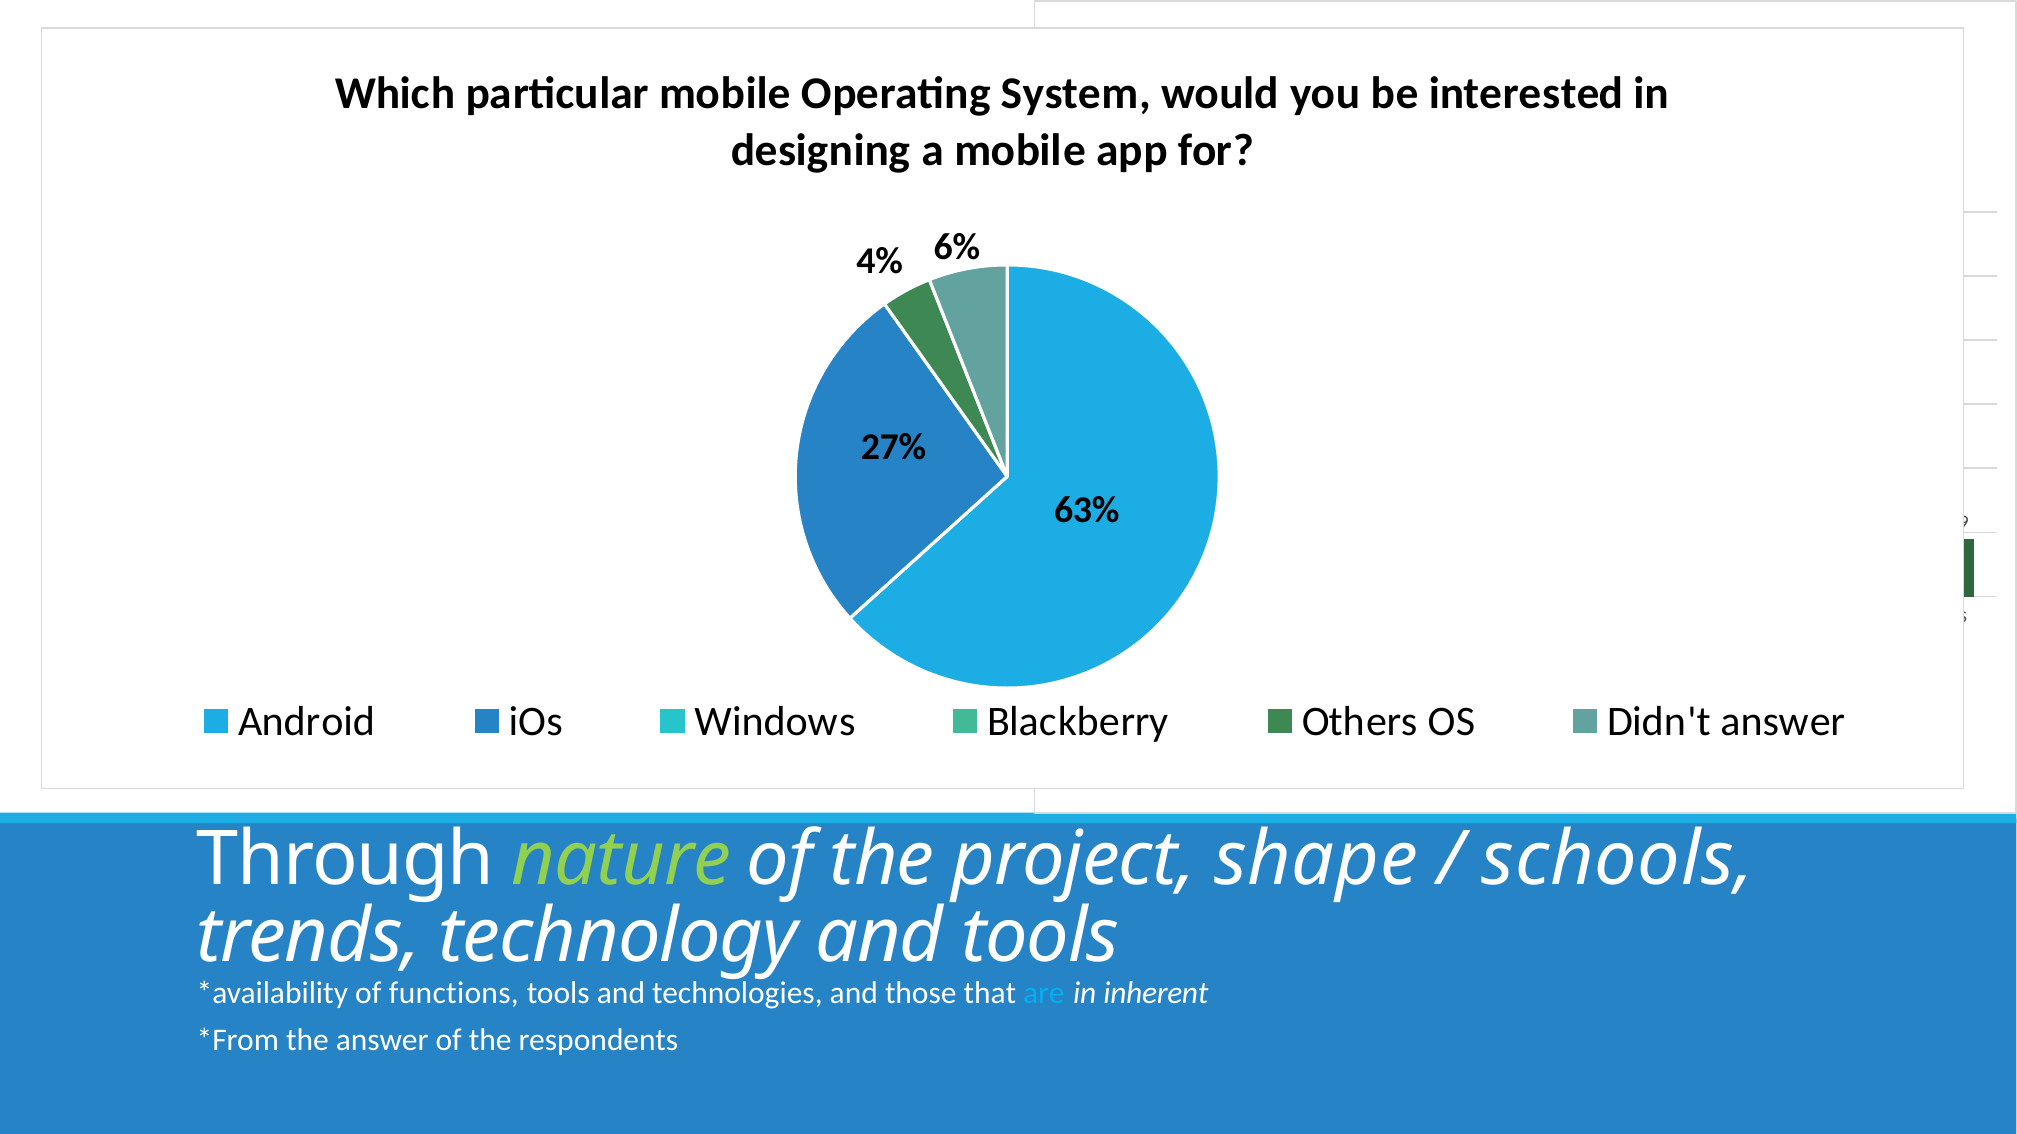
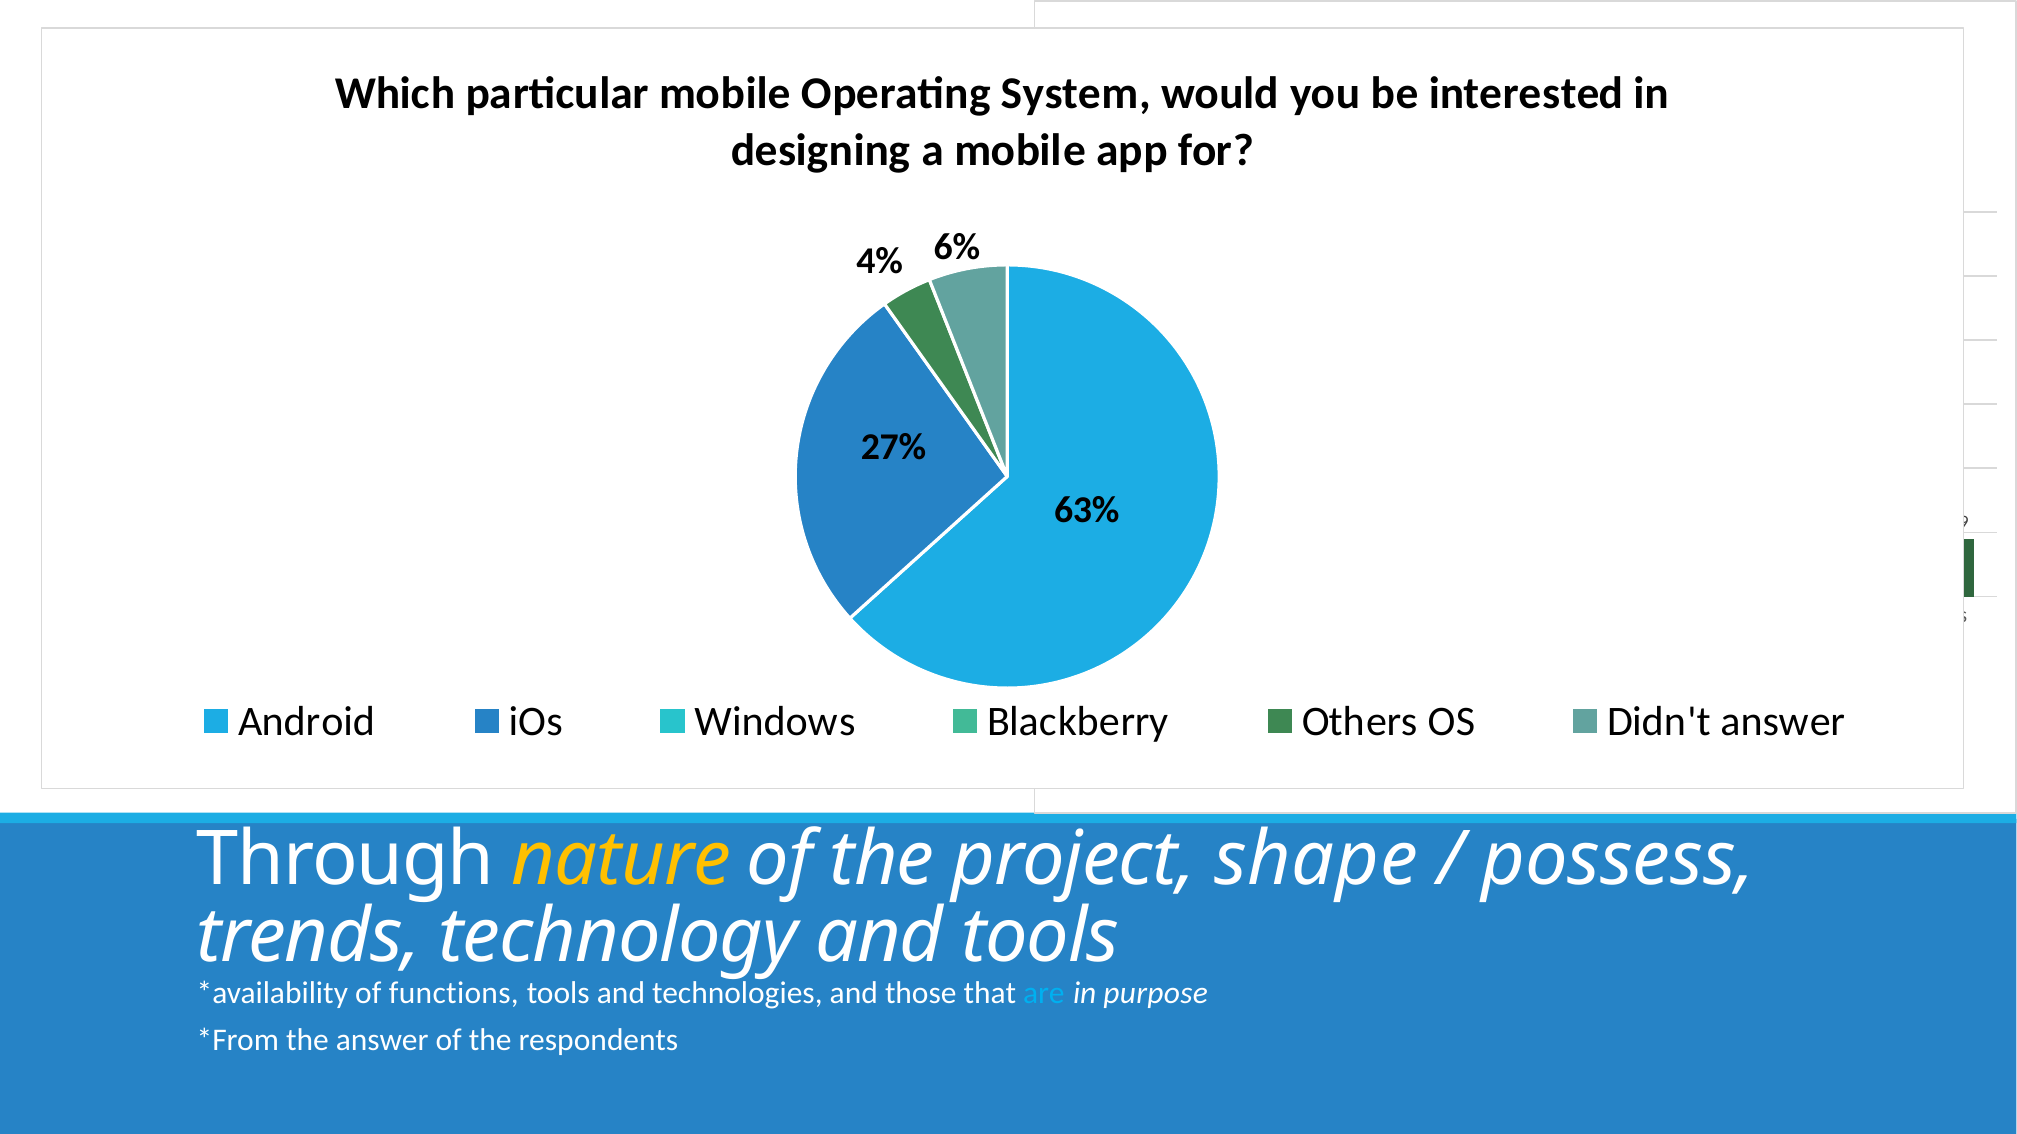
nature colour: light green -> yellow
schools: schools -> possess
inherent: inherent -> purpose
